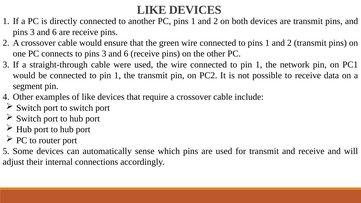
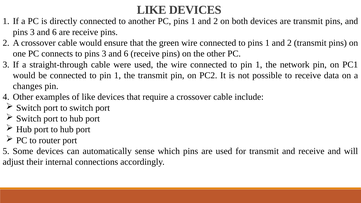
segment: segment -> changes
